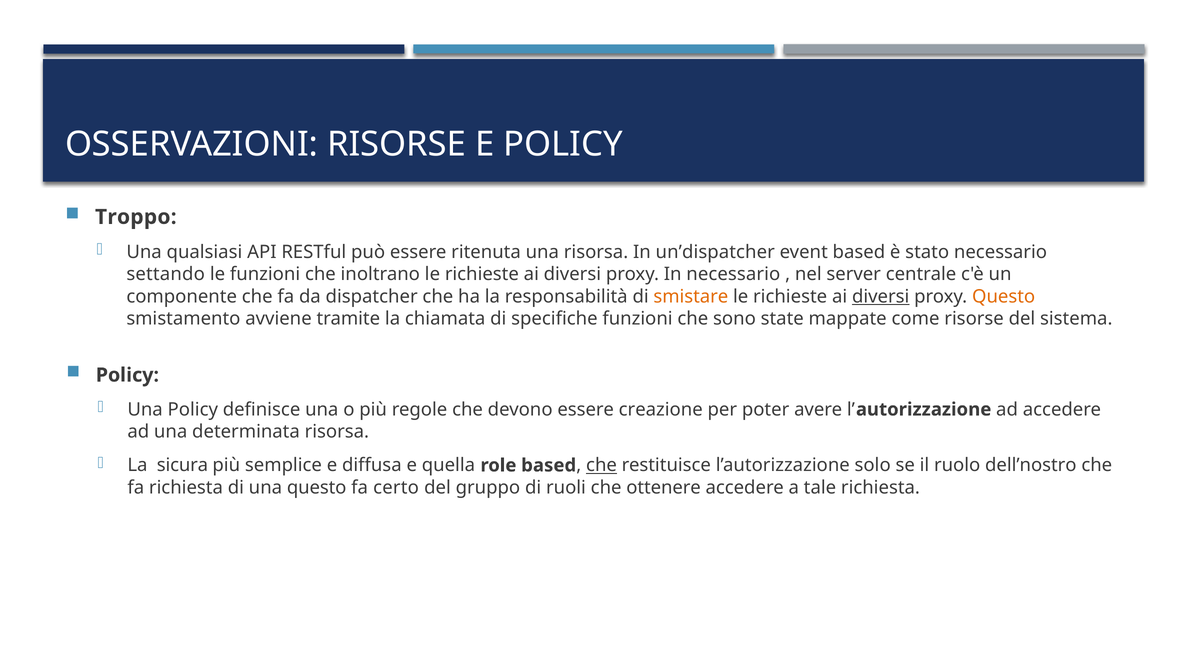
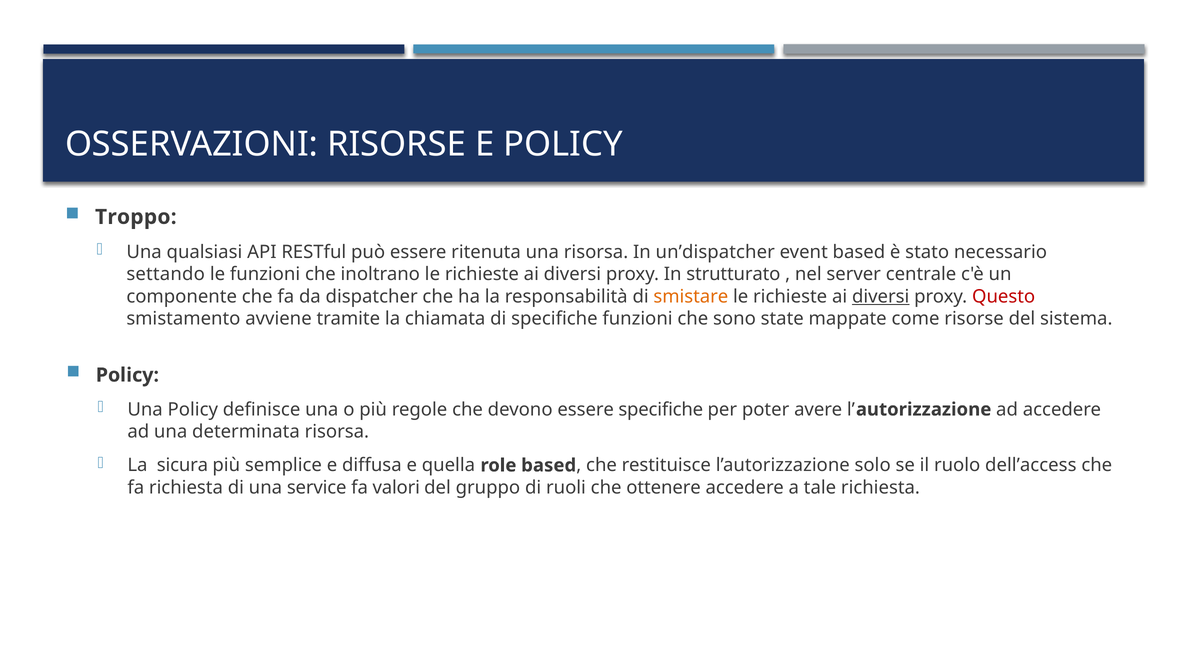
In necessario: necessario -> strutturato
Questo at (1004, 297) colour: orange -> red
essere creazione: creazione -> specifiche
che at (602, 466) underline: present -> none
dell’nostro: dell’nostro -> dell’access
una questo: questo -> service
certo: certo -> valori
